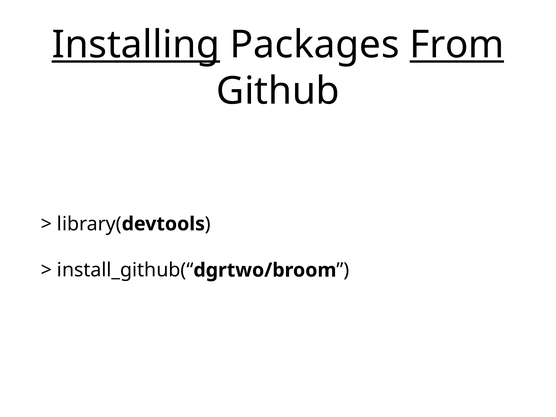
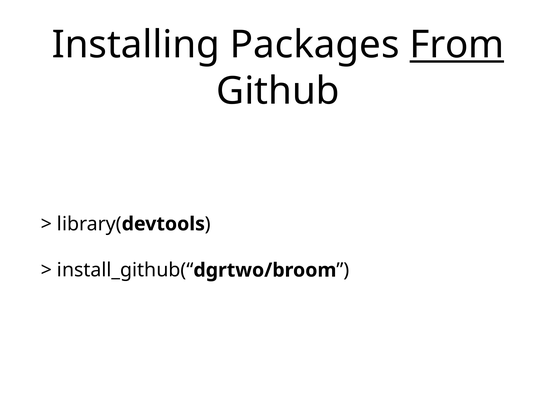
Installing underline: present -> none
